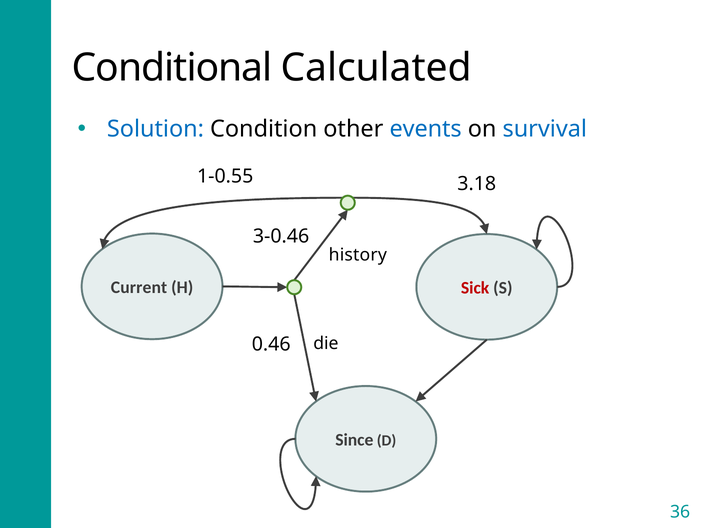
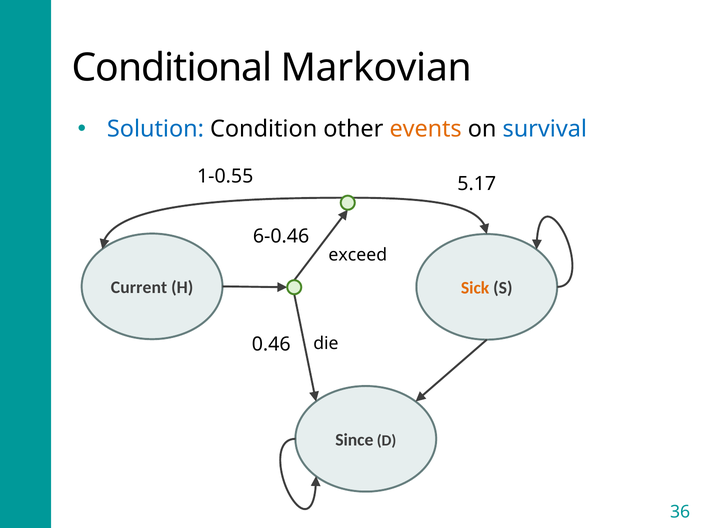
Calculated: Calculated -> Markovian
events colour: blue -> orange
3.18: 3.18 -> 5.17
3-0.46: 3-0.46 -> 6-0.46
history: history -> exceed
Sick colour: red -> orange
